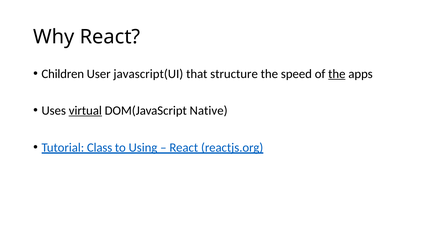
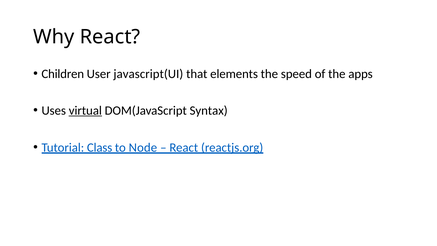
structure: structure -> elements
the at (337, 74) underline: present -> none
Native: Native -> Syntax
Using: Using -> Node
